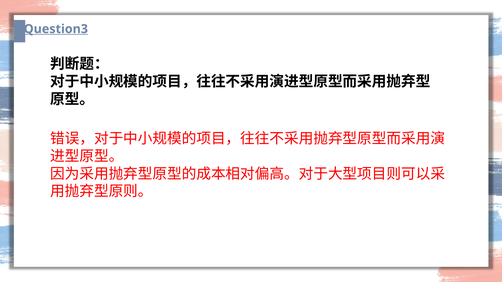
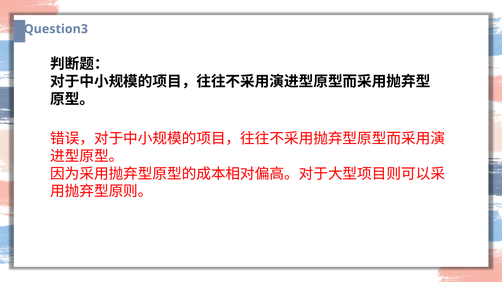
Question3 underline: present -> none
